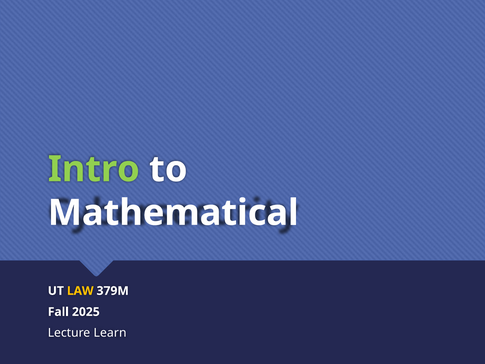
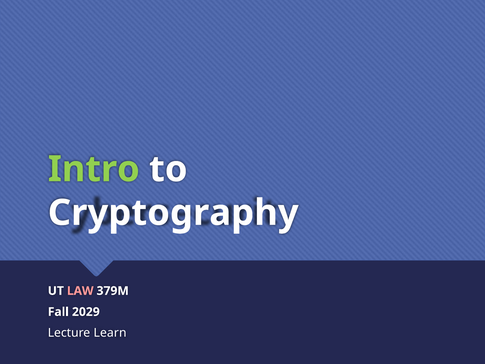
Mathematical: Mathematical -> Cryptography
LAW colour: yellow -> pink
2025: 2025 -> 2029
